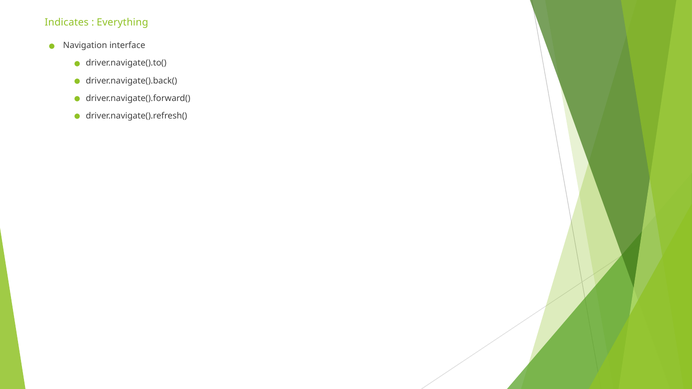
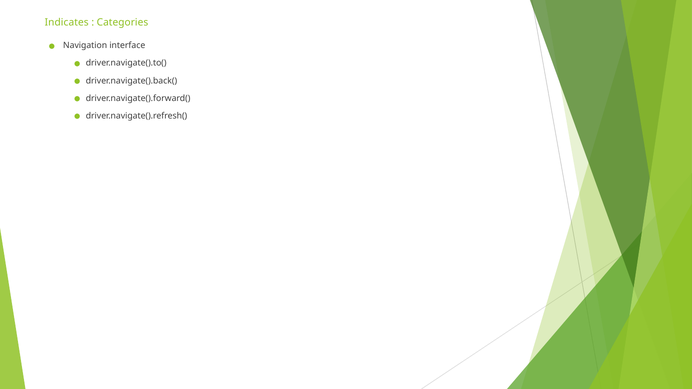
Everything: Everything -> Categories
